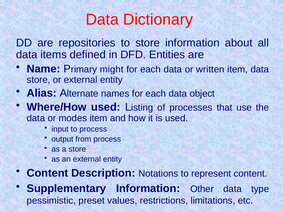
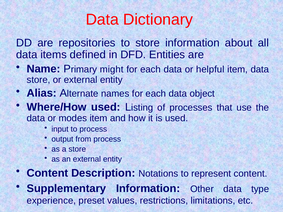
written: written -> helpful
pessimistic: pessimistic -> experience
